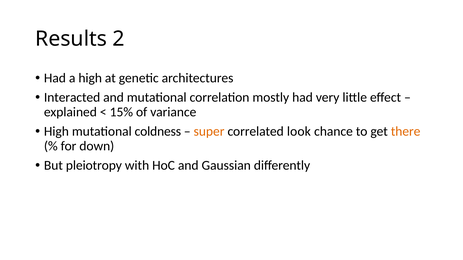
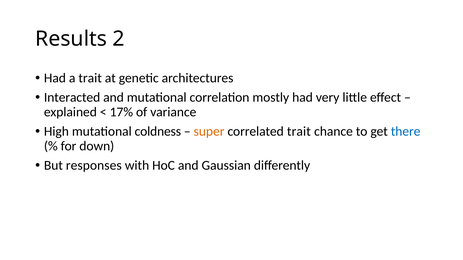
a high: high -> trait
15%: 15% -> 17%
correlated look: look -> trait
there colour: orange -> blue
pleiotropy: pleiotropy -> responses
